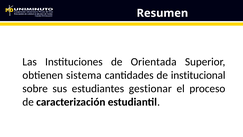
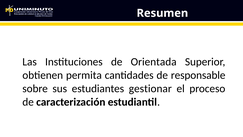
sistema: sistema -> permita
institucional: institucional -> responsable
